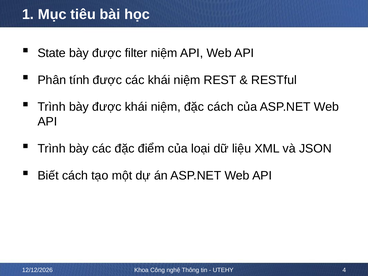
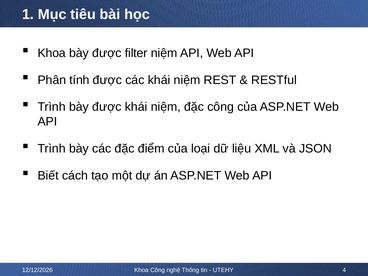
State at (52, 53): State -> Khoa
đặc cách: cách -> công
